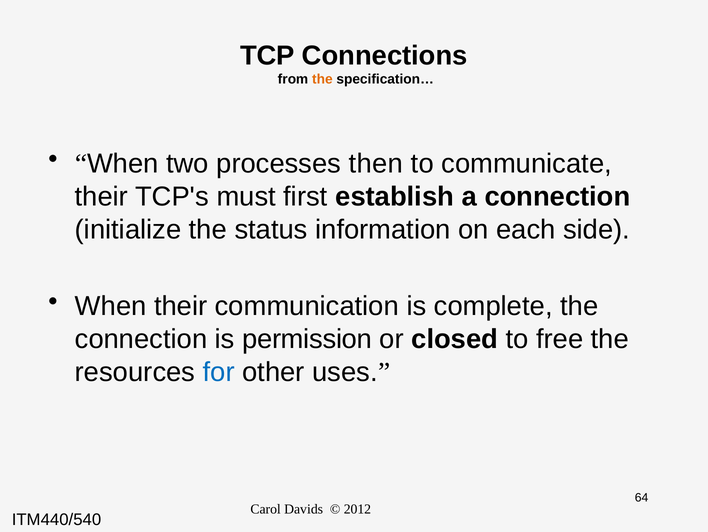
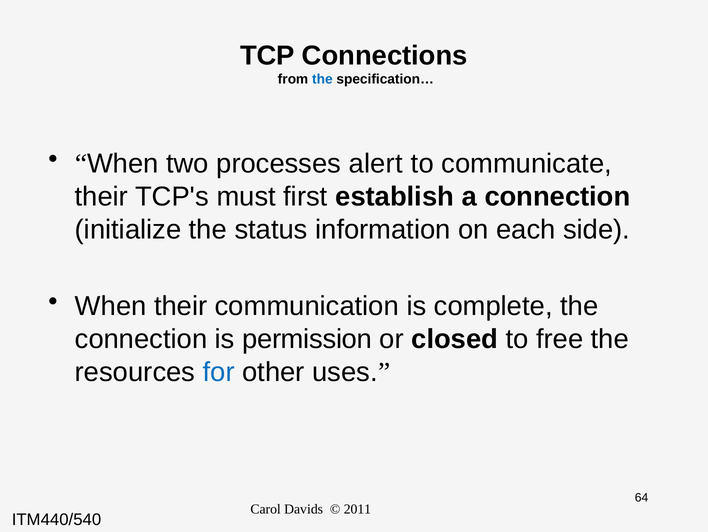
the at (322, 79) colour: orange -> blue
then: then -> alert
2012: 2012 -> 2011
